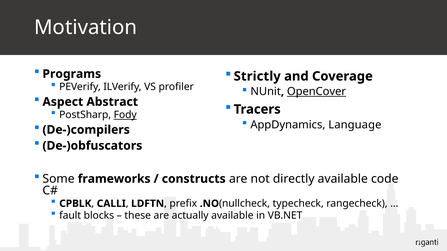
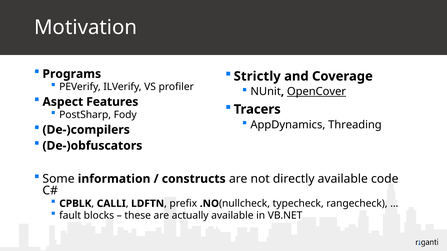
Abstract: Abstract -> Features
Fody underline: present -> none
Language: Language -> Threading
frameworks: frameworks -> information
